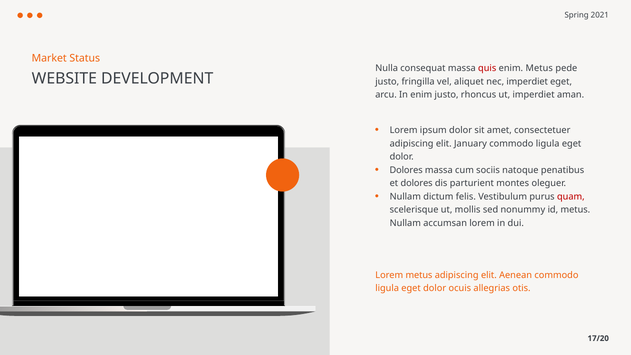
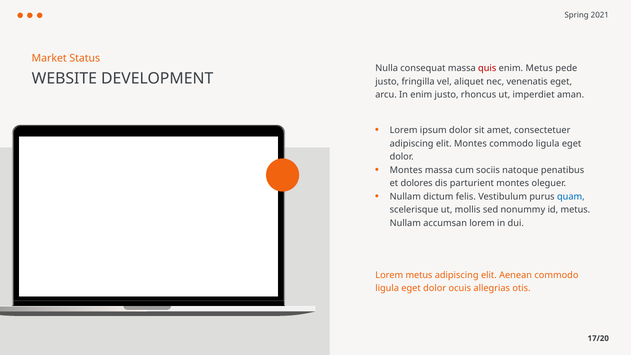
nec imperdiet: imperdiet -> venenatis
elit January: January -> Montes
Dolores at (406, 170): Dolores -> Montes
quam colour: red -> blue
